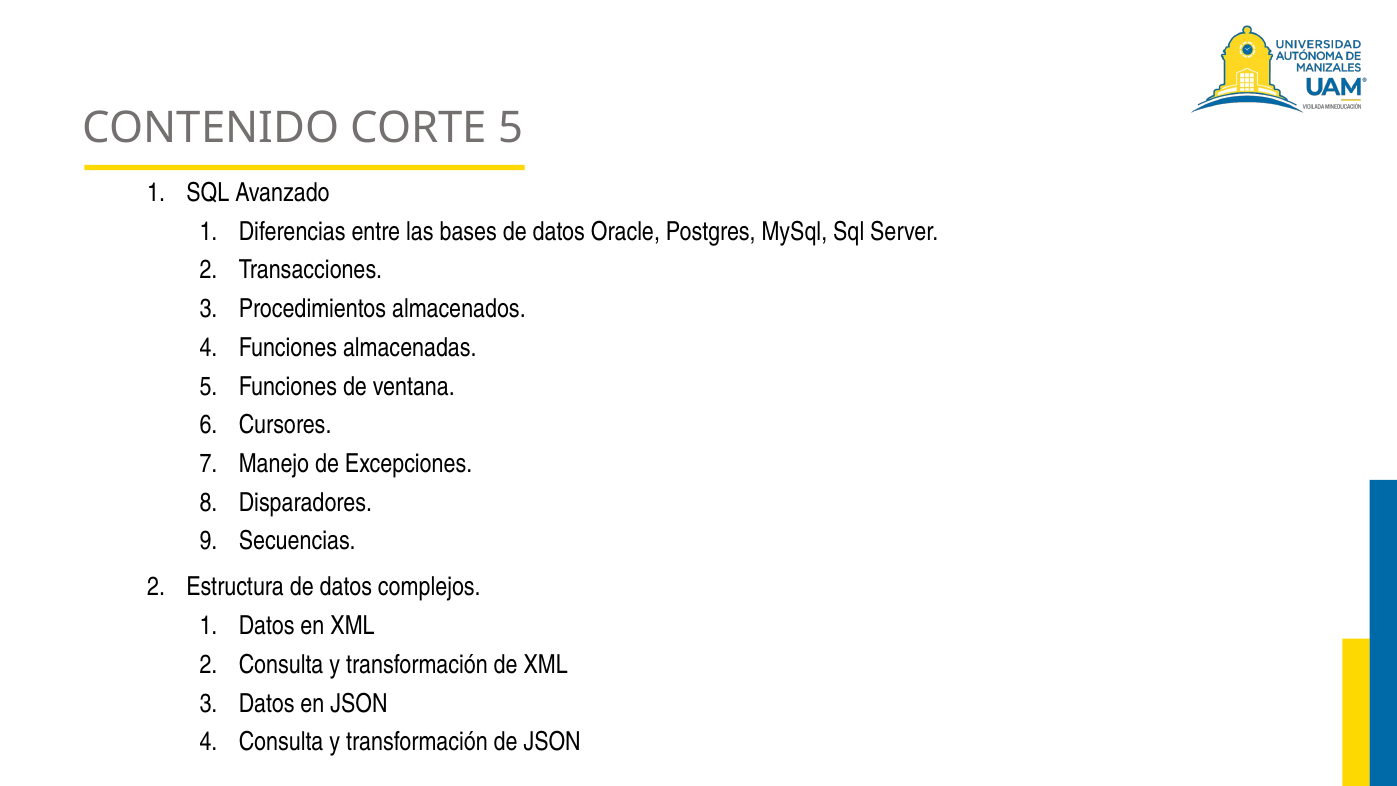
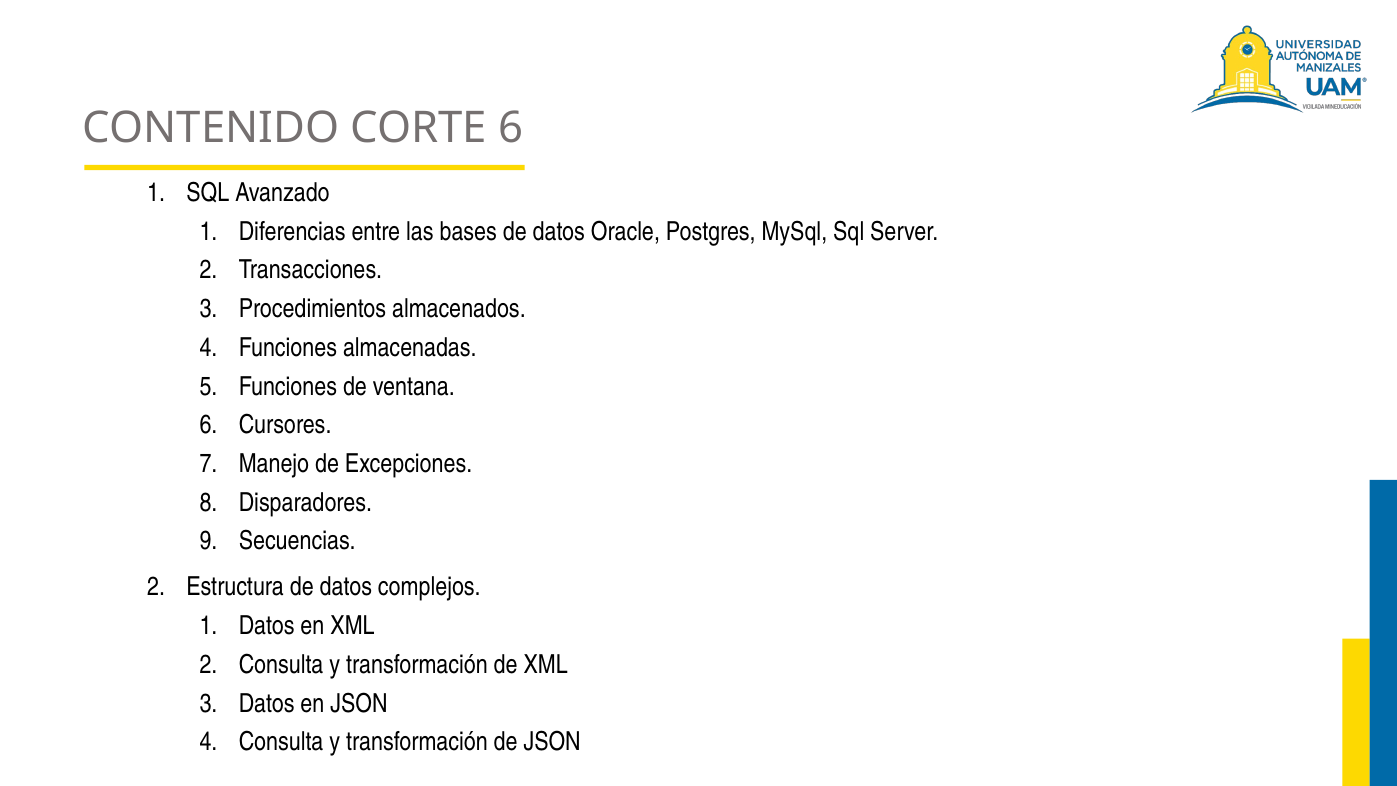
CORTE 5: 5 -> 6
